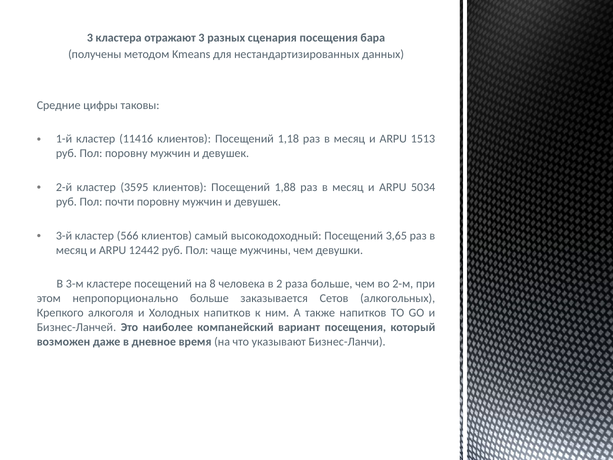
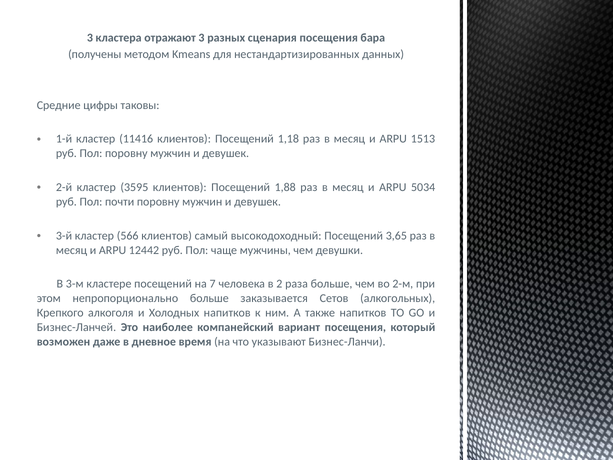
8: 8 -> 7
